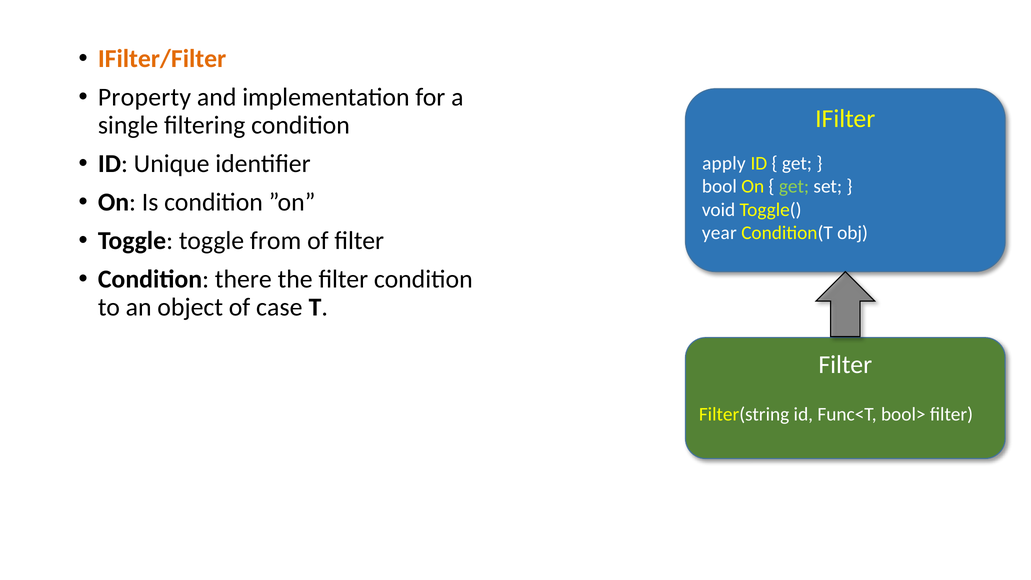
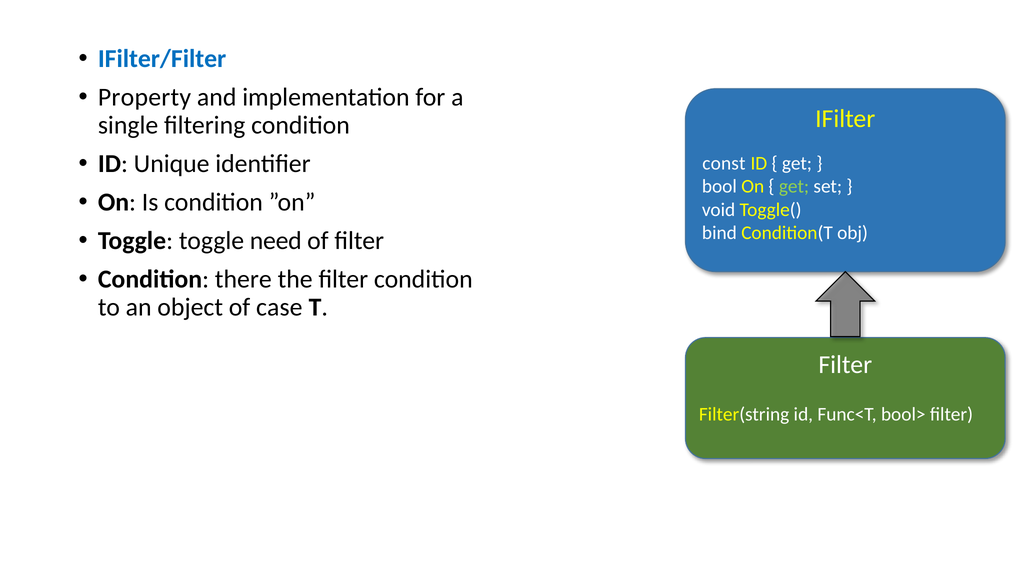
IFilter/Filter colour: orange -> blue
apply: apply -> const
year: year -> bind
from: from -> need
